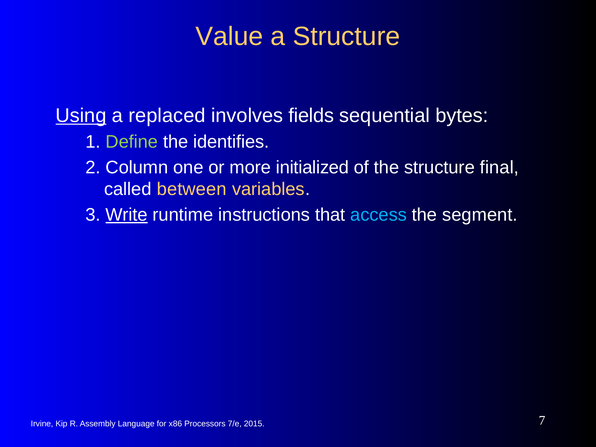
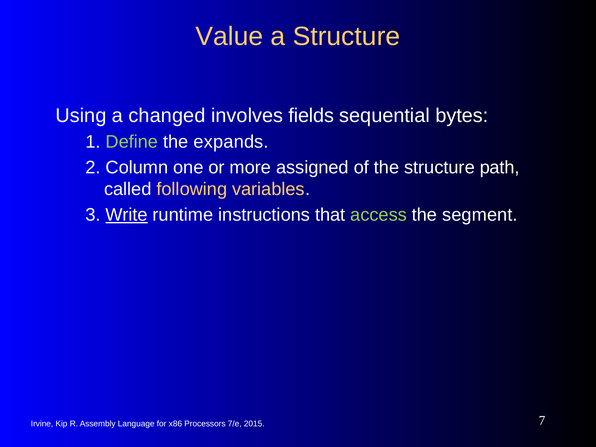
Using underline: present -> none
replaced: replaced -> changed
identifies: identifies -> expands
initialized: initialized -> assigned
final: final -> path
between: between -> following
access colour: light blue -> light green
